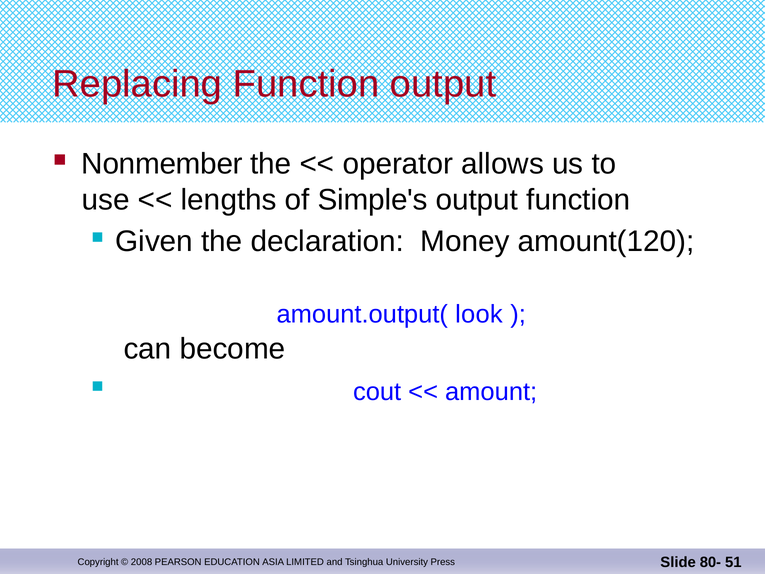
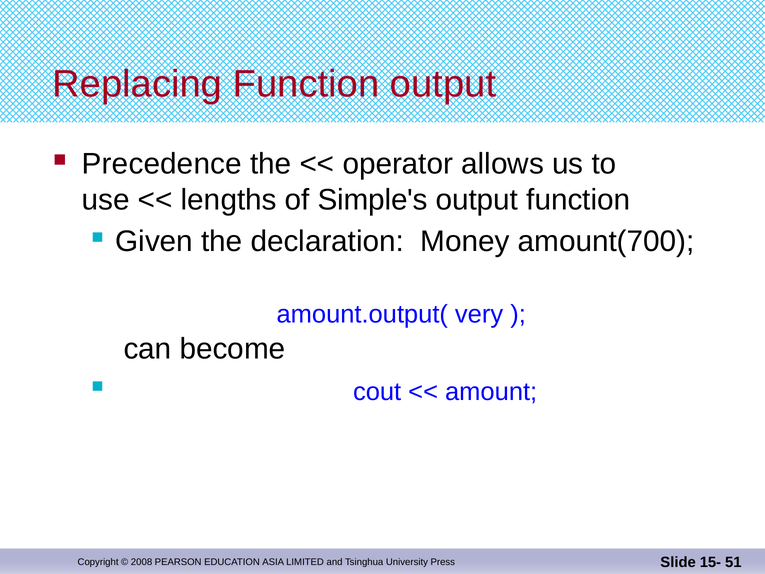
Nonmember: Nonmember -> Precedence
amount(120: amount(120 -> amount(700
look: look -> very
80-: 80- -> 15-
